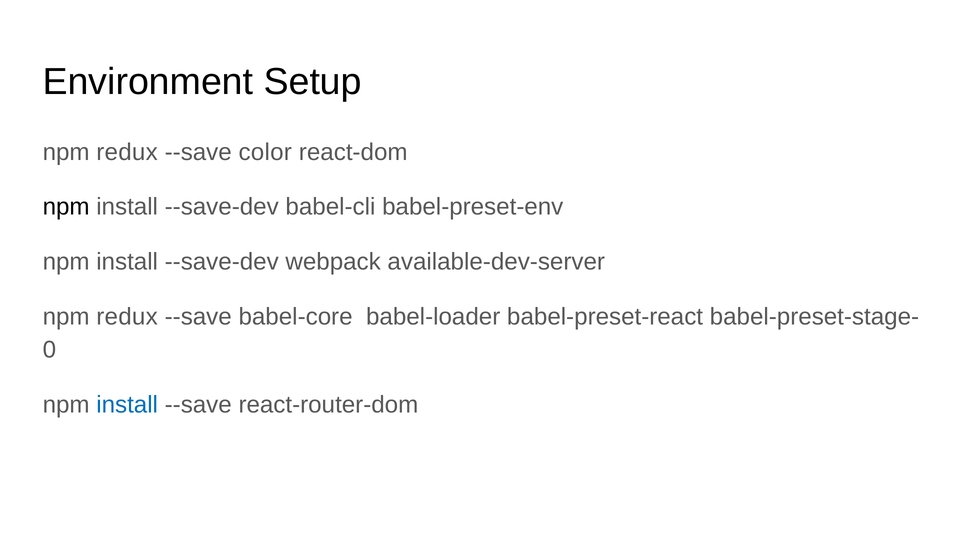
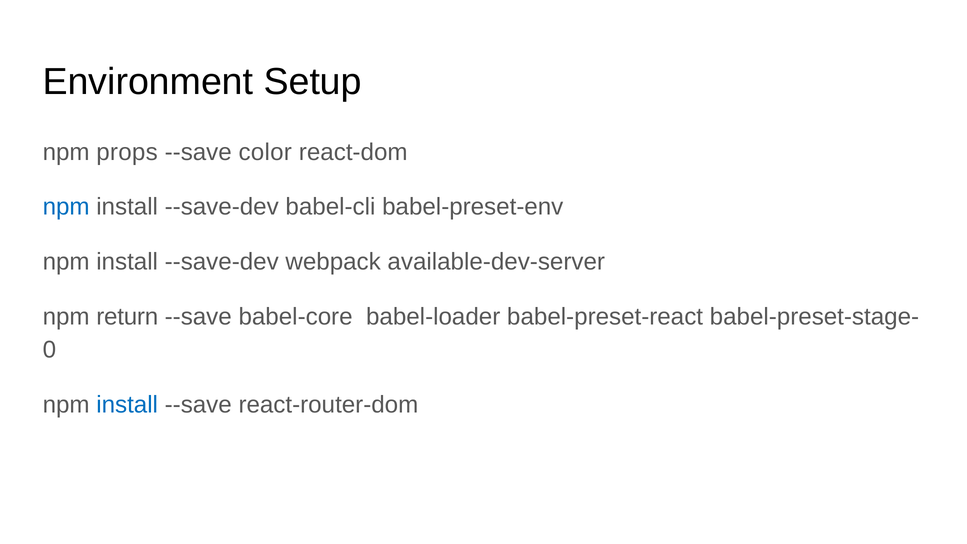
redux at (127, 152): redux -> props
npm at (66, 207) colour: black -> blue
redux at (127, 317): redux -> return
